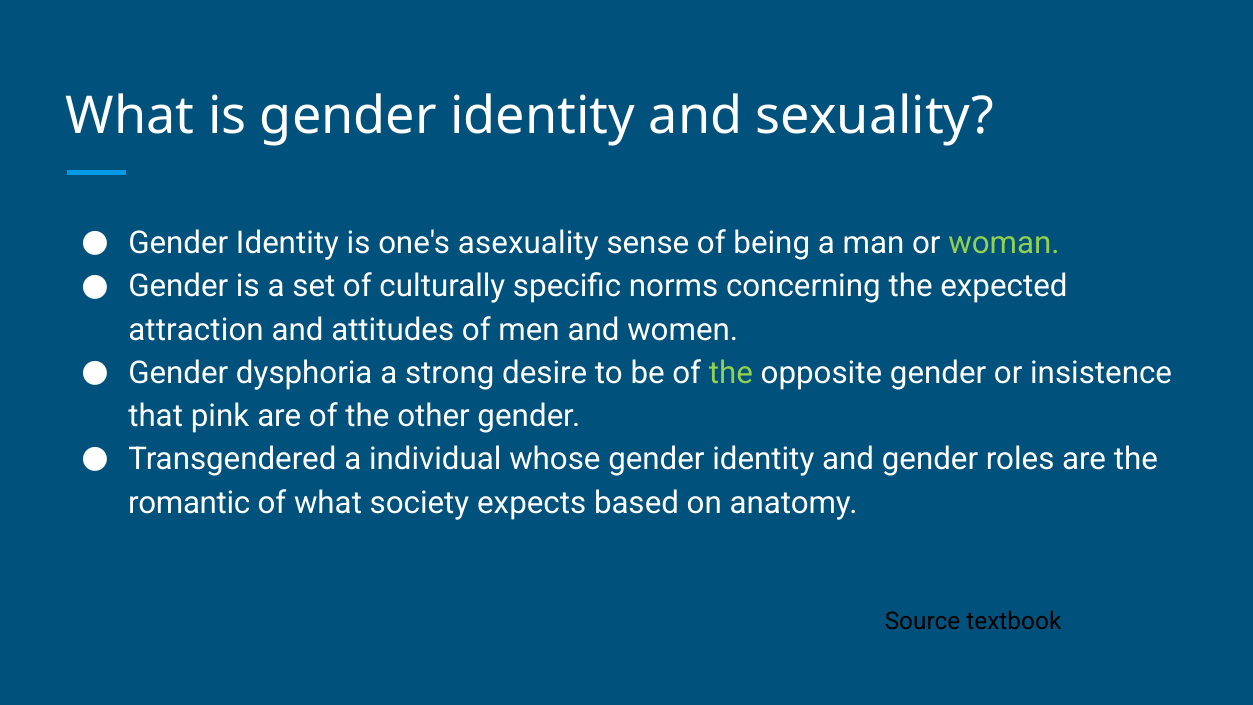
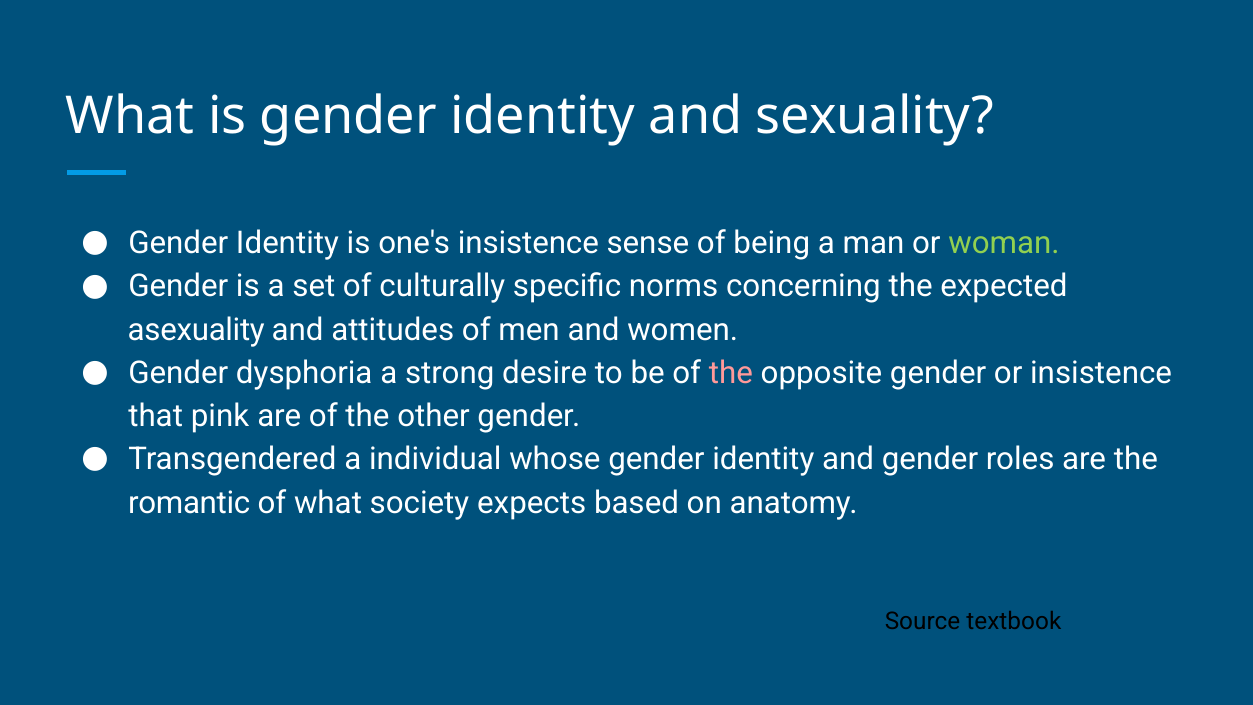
one's asexuality: asexuality -> insistence
attraction: attraction -> asexuality
the at (731, 373) colour: light green -> pink
